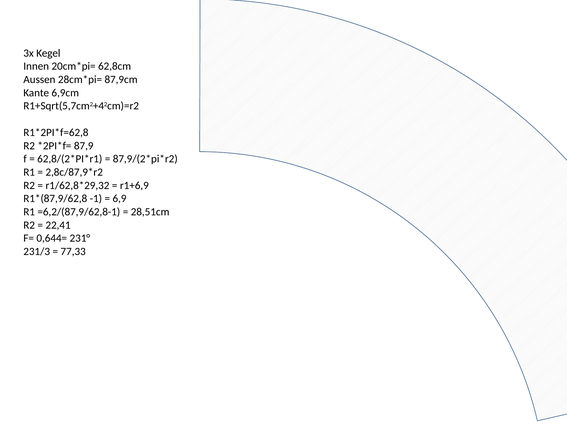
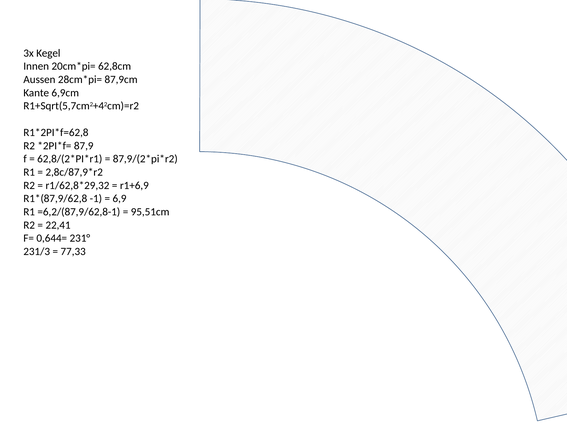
28,51cm: 28,51cm -> 95,51cm
